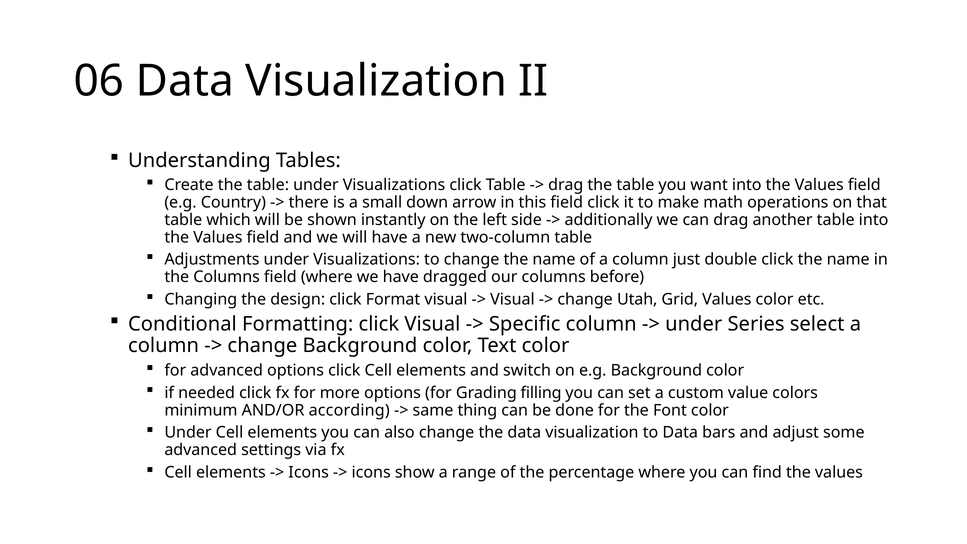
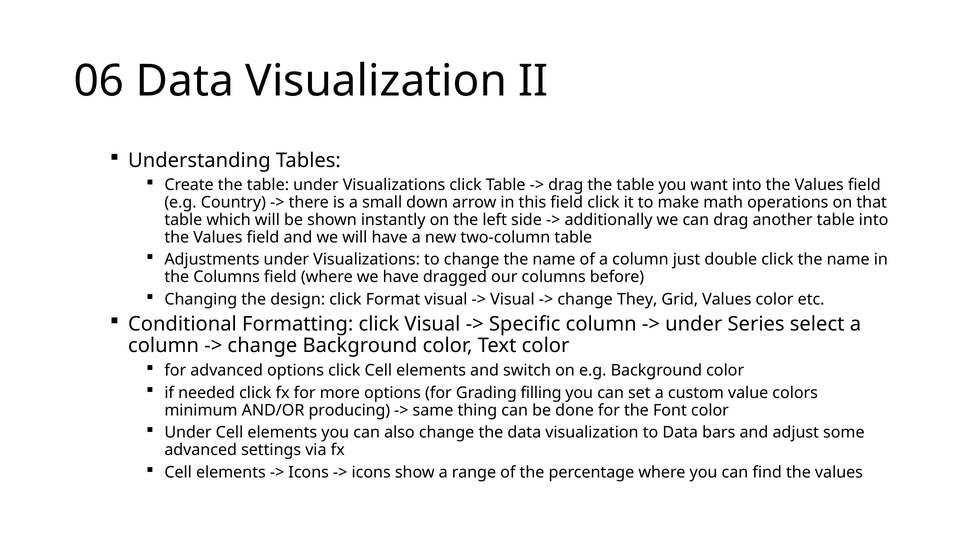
Utah: Utah -> They
according: according -> producing
